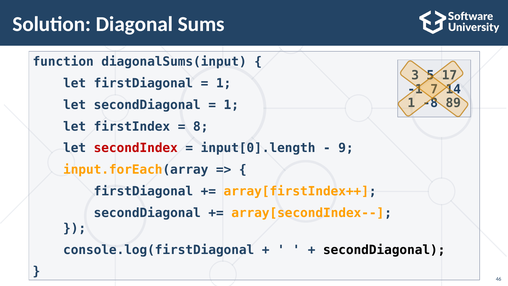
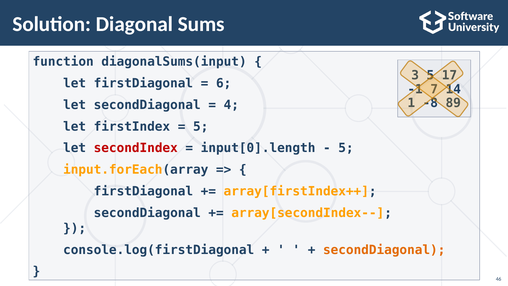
1 at (224, 83): 1 -> 6
1 at (231, 105): 1 -> 4
8 at (201, 126): 8 -> 5
9 at (346, 148): 9 -> 5
secondDiagonal at (384, 250) colour: black -> orange
